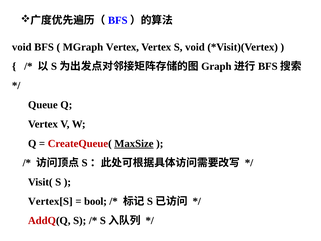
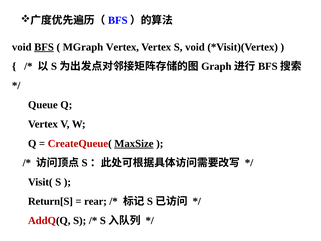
BFS underline: none -> present
Vertex[S: Vertex[S -> Return[S
bool: bool -> rear
